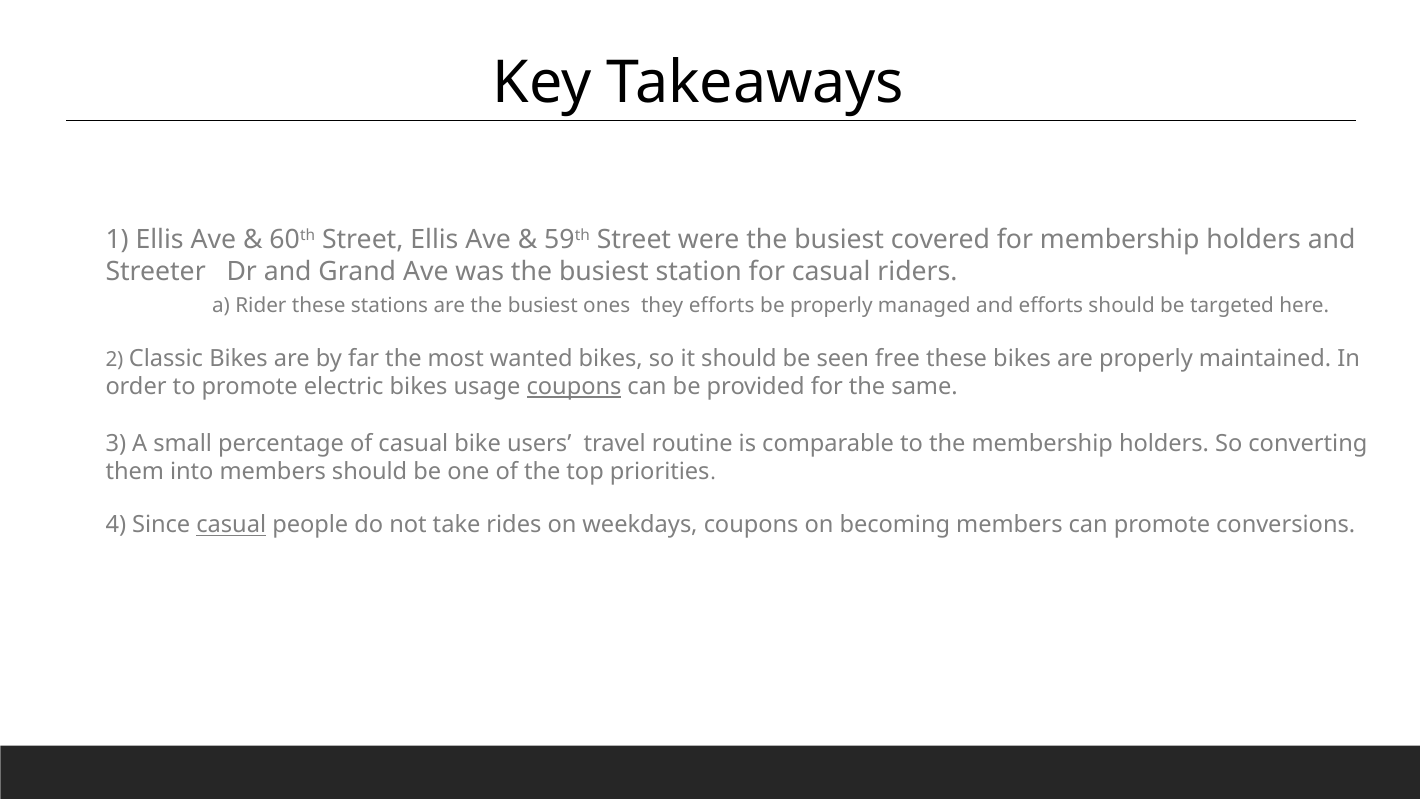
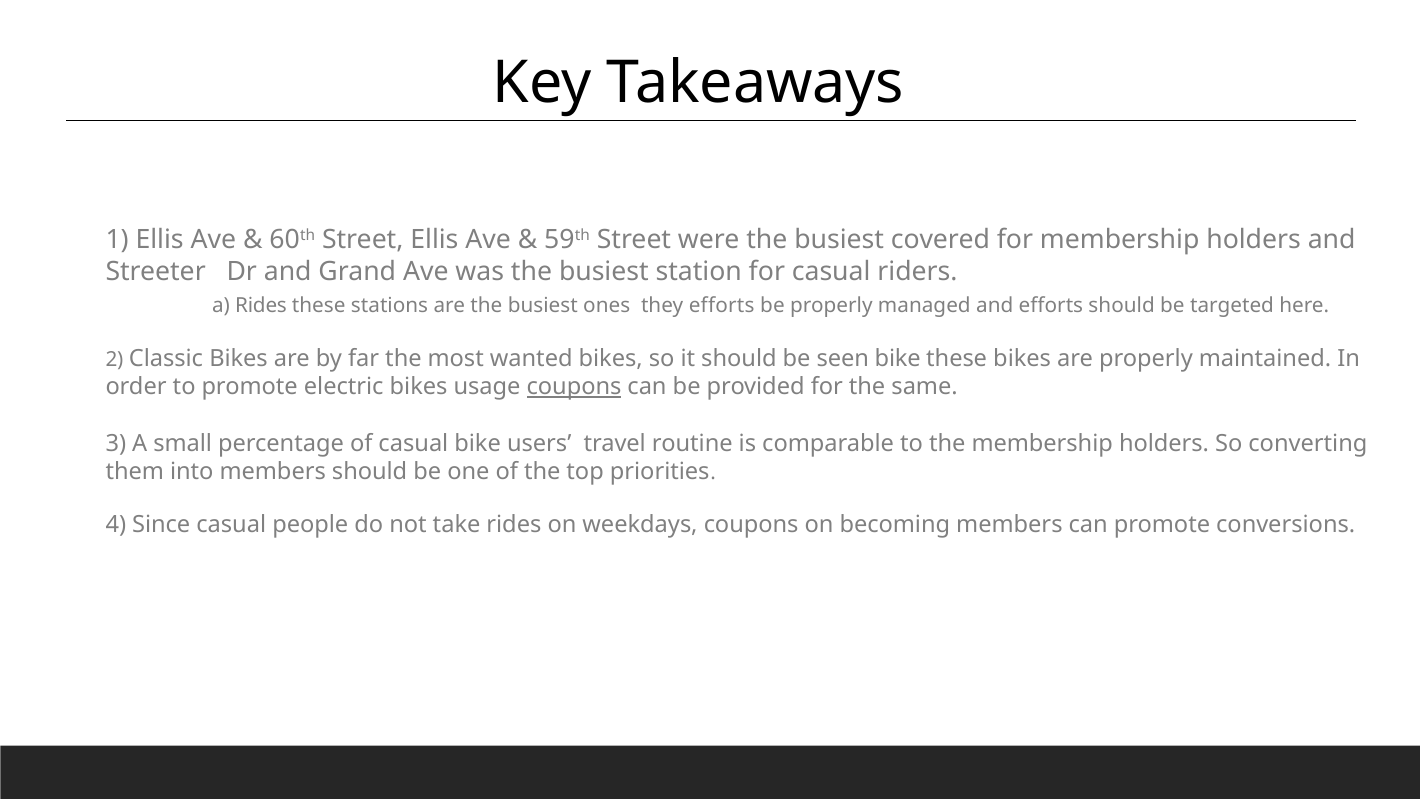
a Rider: Rider -> Rides
seen free: free -> bike
casual at (231, 525) underline: present -> none
